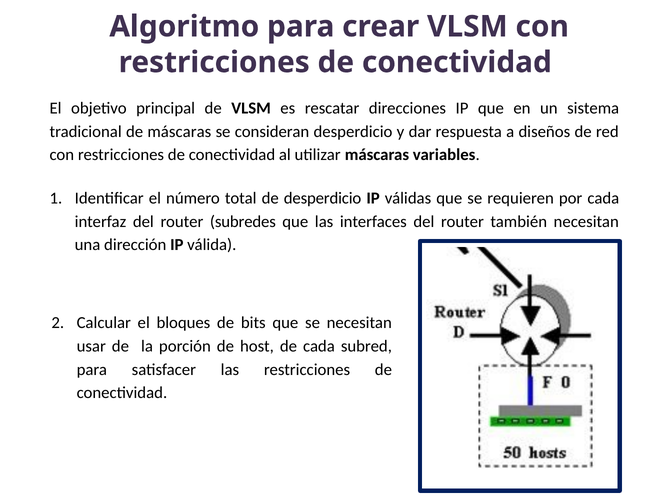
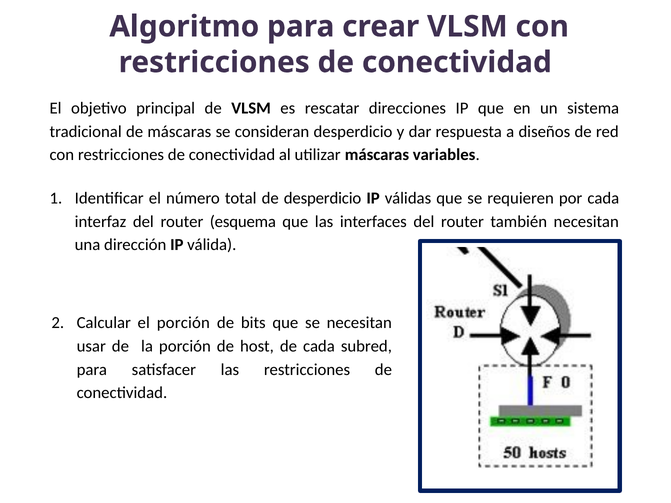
subredes: subredes -> esquema
el bloques: bloques -> porción
